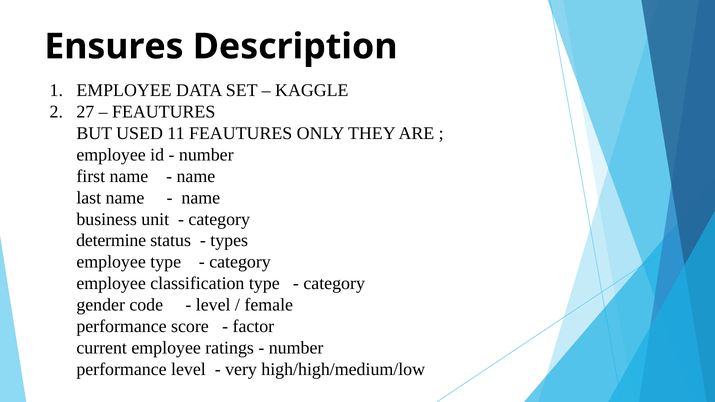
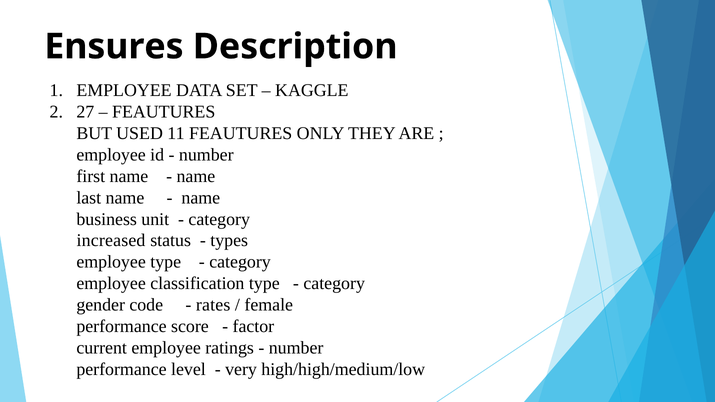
determine: determine -> increased
level at (213, 305): level -> rates
